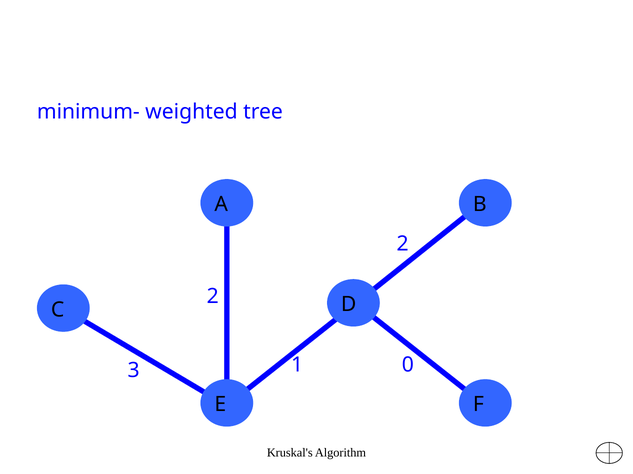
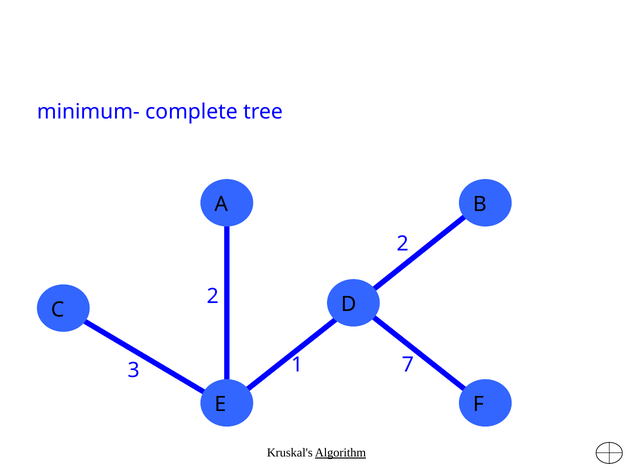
weighted: weighted -> complete
0: 0 -> 7
Algorithm underline: none -> present
